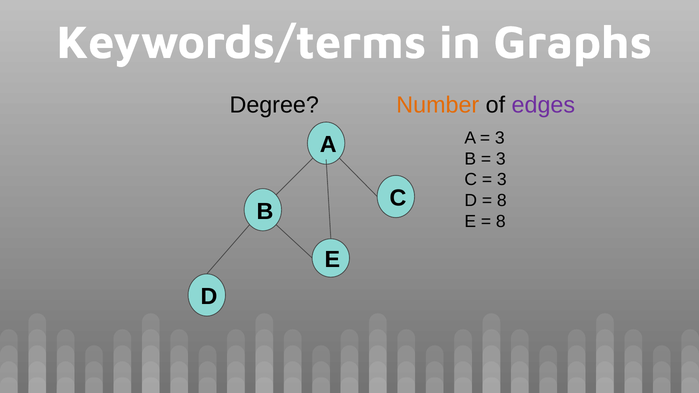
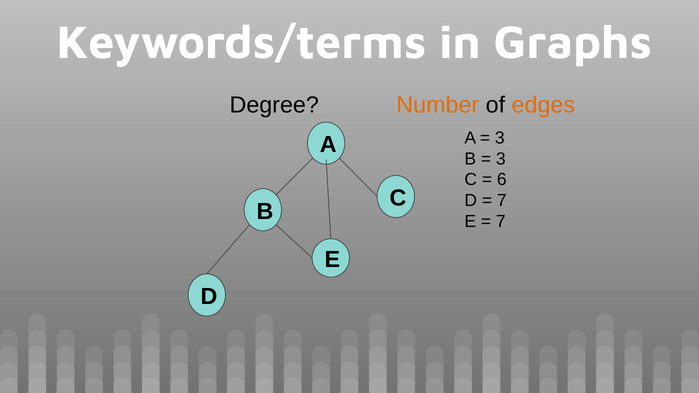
edges colour: purple -> orange
3 at (502, 180): 3 -> 6
8 at (502, 201): 8 -> 7
8 at (501, 222): 8 -> 7
